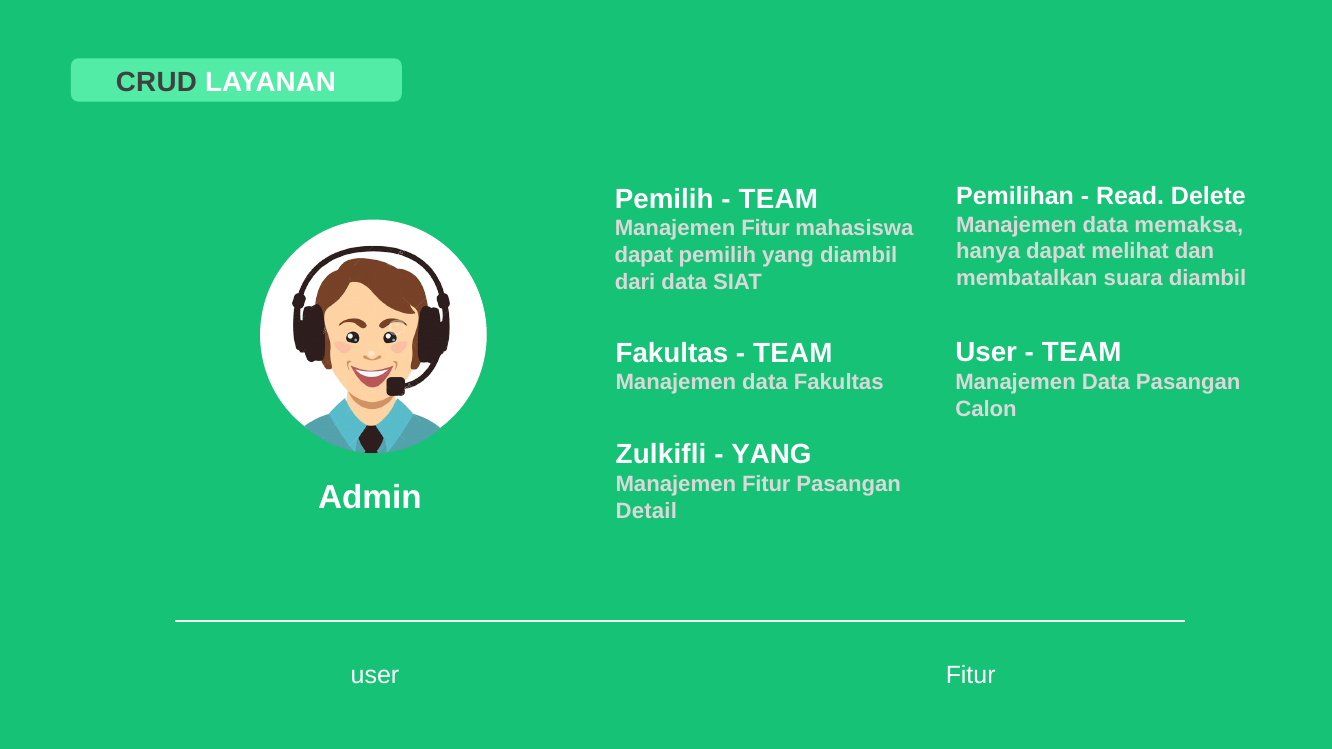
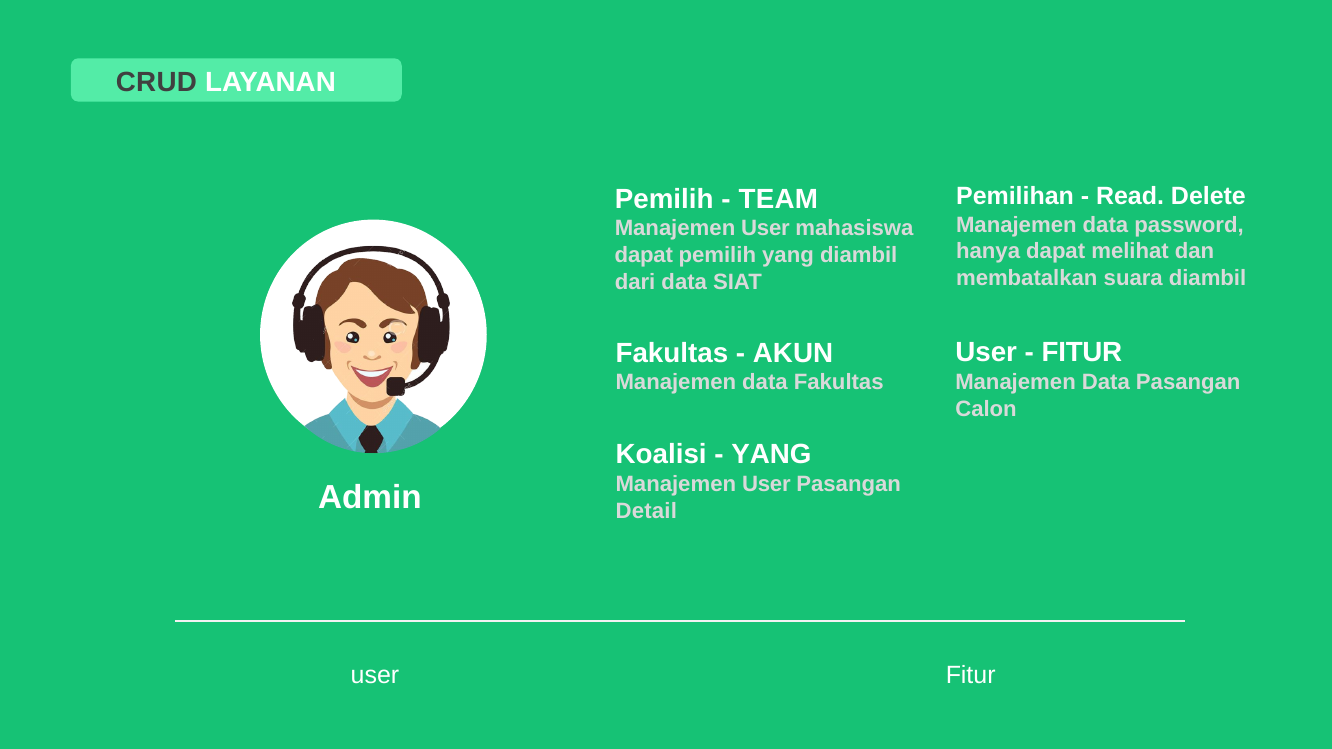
memaksa: memaksa -> password
Fitur at (765, 229): Fitur -> User
TEAM at (1082, 353): TEAM -> FITUR
TEAM at (793, 353): TEAM -> AKUN
Zulkifli: Zulkifli -> Koalisi
Fitur at (766, 484): Fitur -> User
